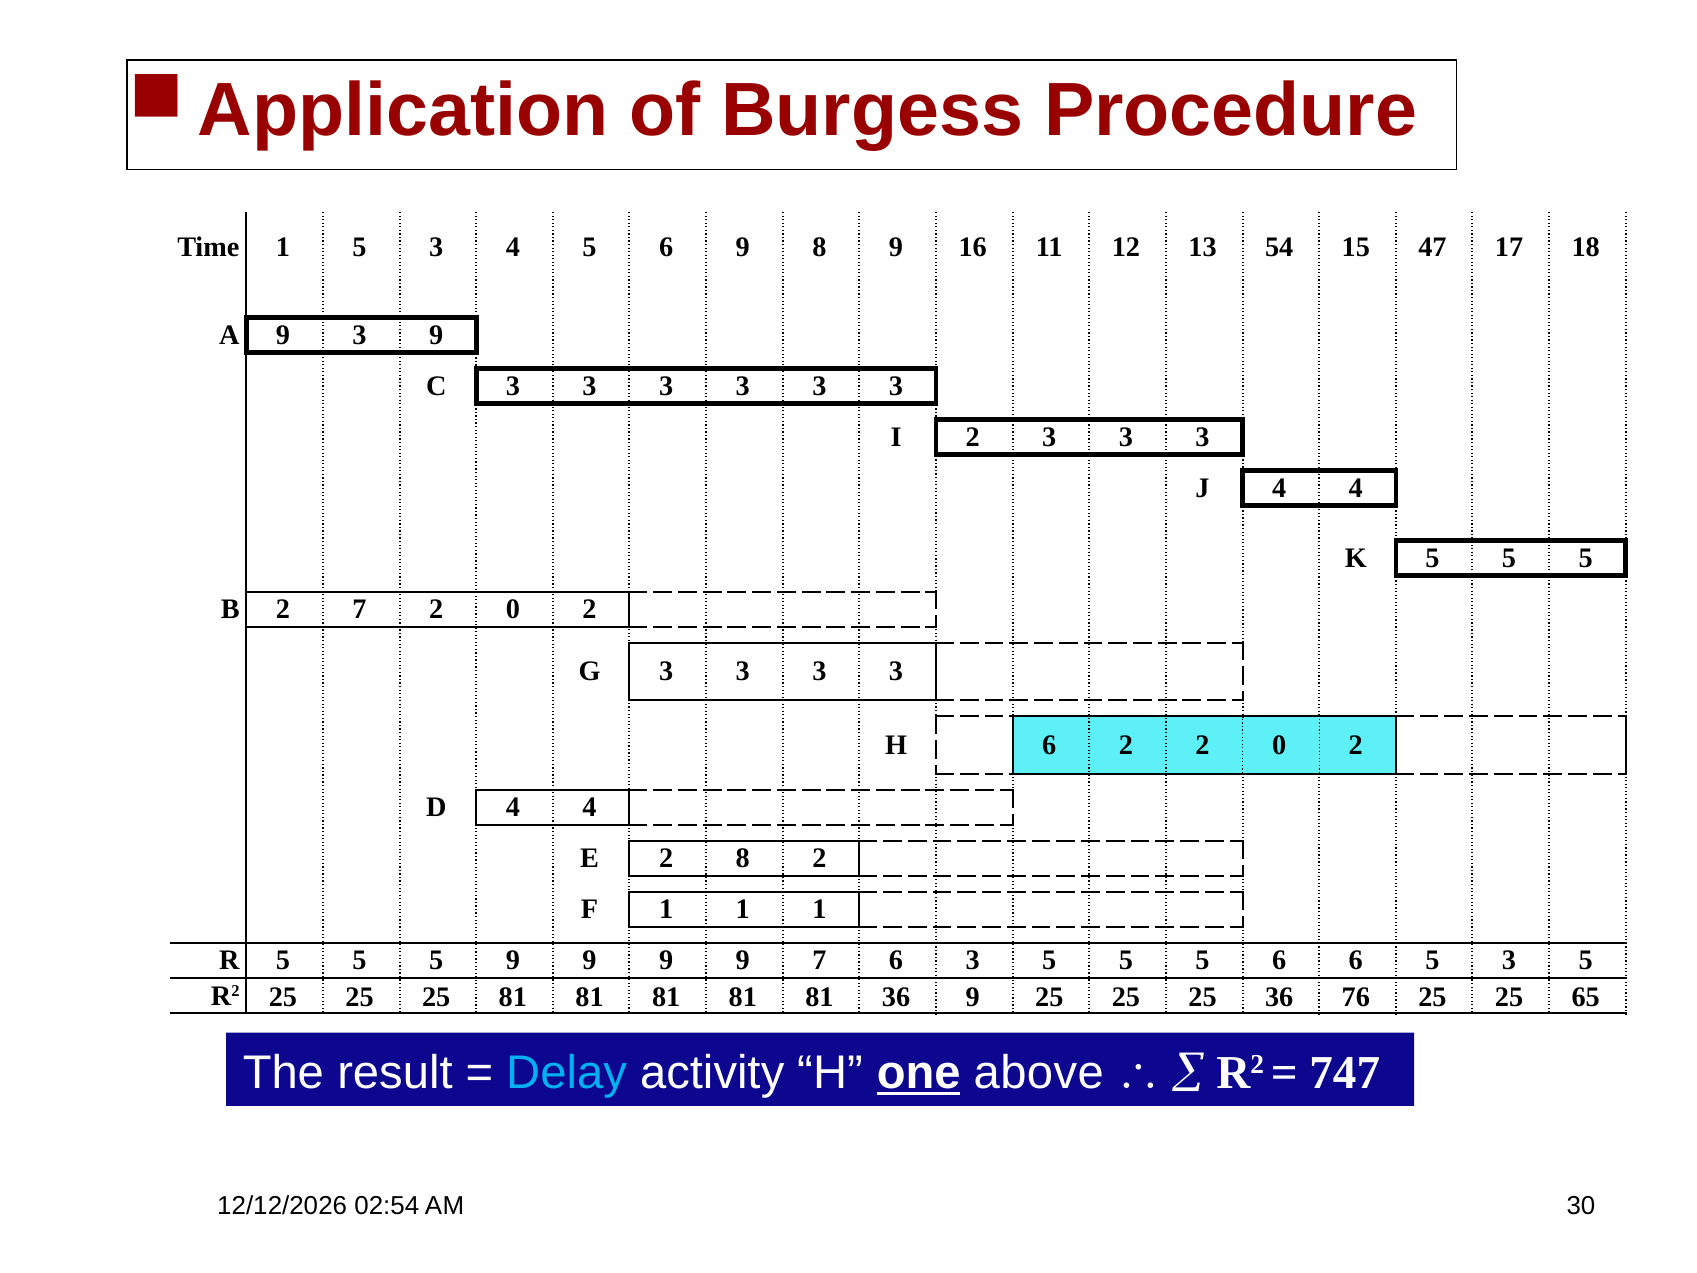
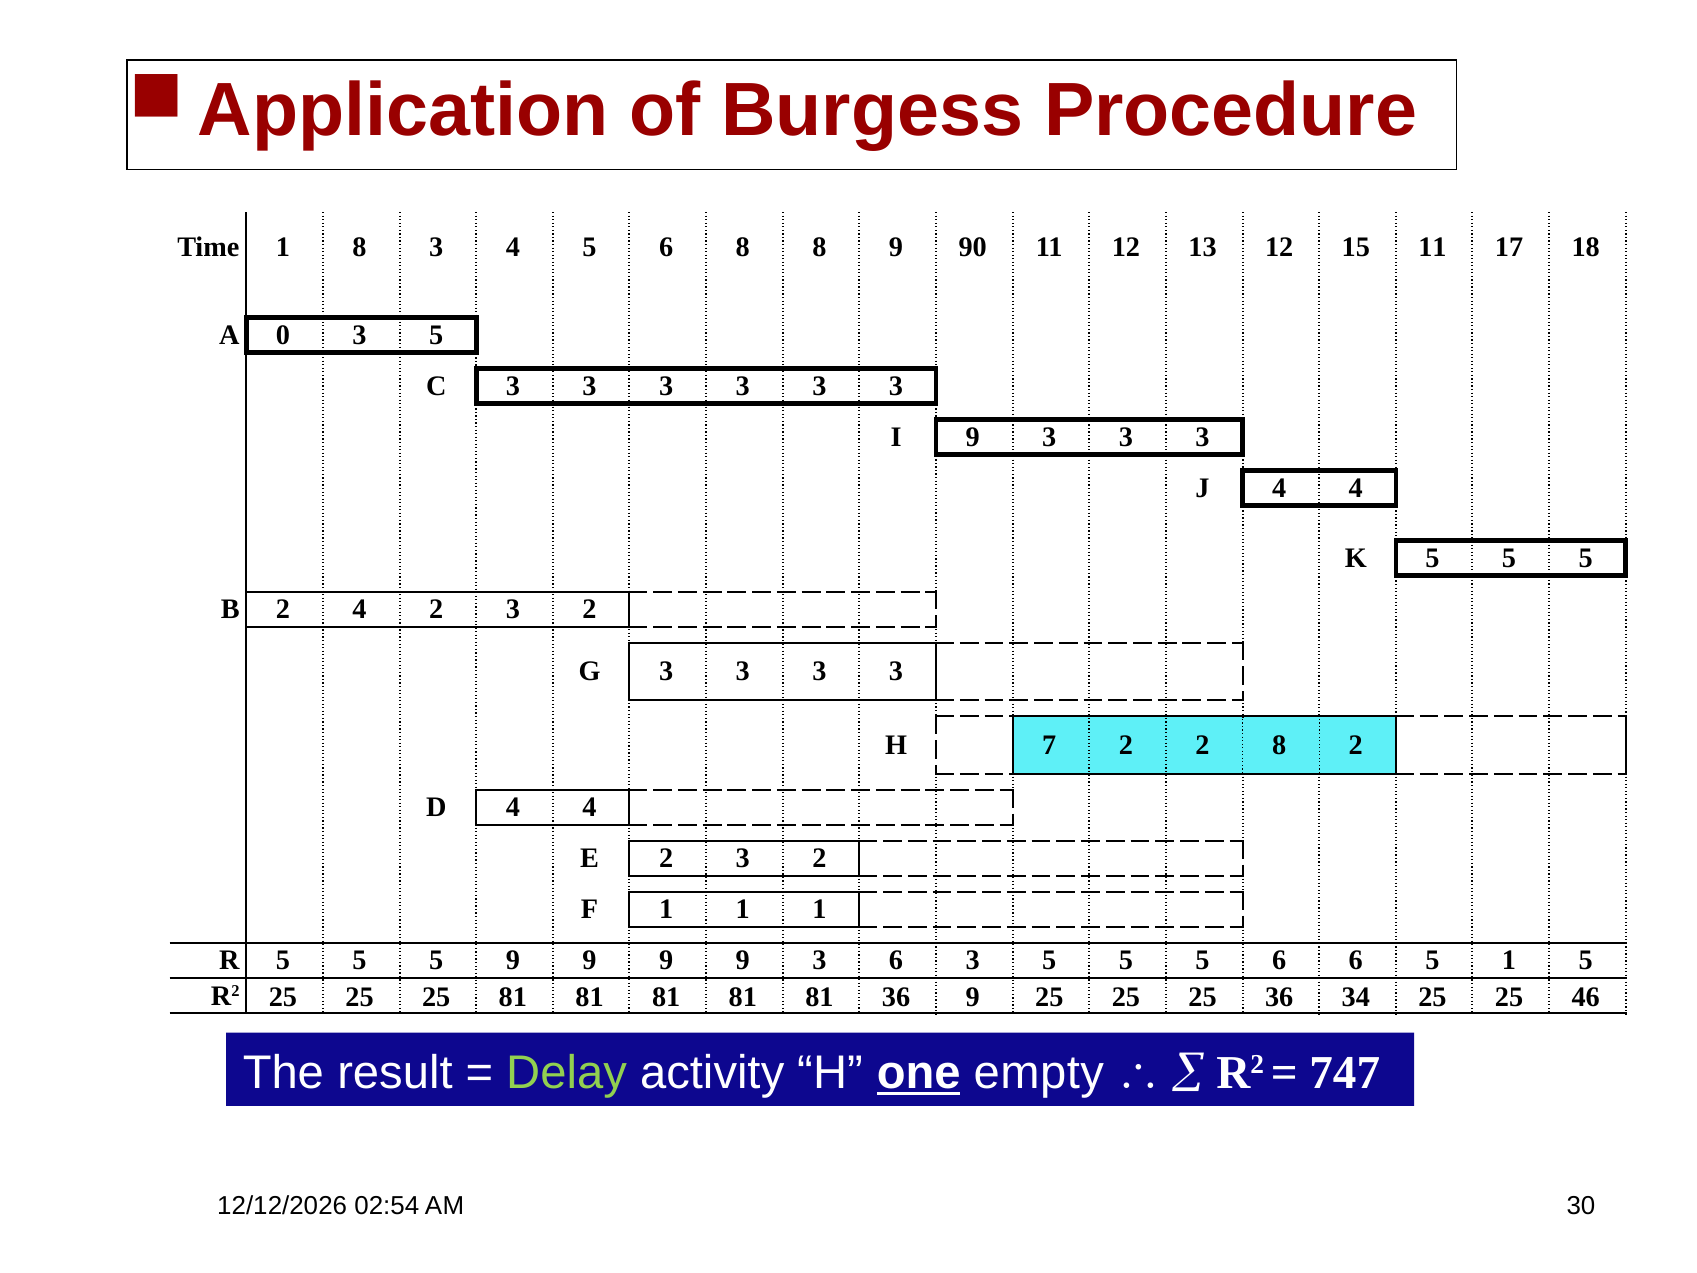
1 5: 5 -> 8
6 9: 9 -> 8
16: 16 -> 90
13 54: 54 -> 12
15 47: 47 -> 11
A 9: 9 -> 0
9 at (436, 335): 9 -> 5
I 2: 2 -> 9
2 7: 7 -> 4
0 at (513, 609): 0 -> 3
H 6: 6 -> 7
2 2 0: 0 -> 8
E 2 8: 8 -> 3
9 9 7: 7 -> 3
6 5 3: 3 -> 1
76: 76 -> 34
65: 65 -> 46
Delay colour: light blue -> light green
above: above -> empty
